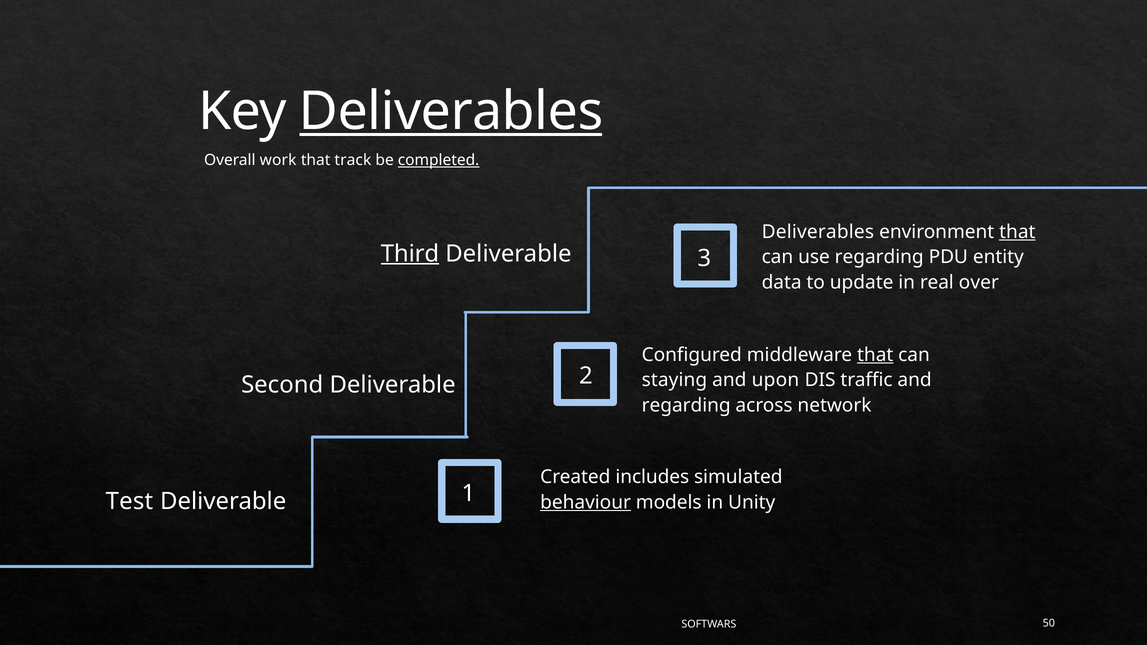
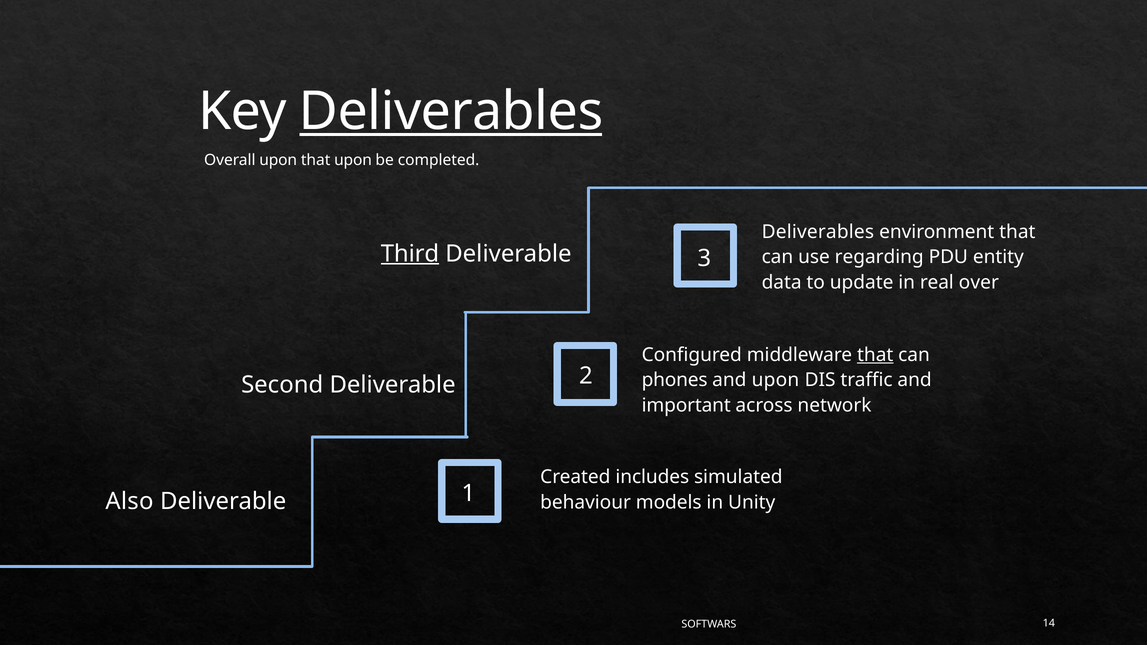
Overall work: work -> upon
that track: track -> upon
completed underline: present -> none
that at (1017, 232) underline: present -> none
staying: staying -> phones
regarding at (686, 405): regarding -> important
Test: Test -> Also
behaviour underline: present -> none
50: 50 -> 14
